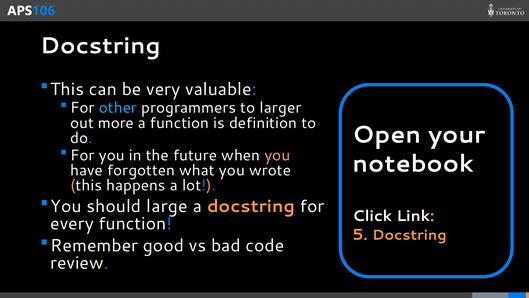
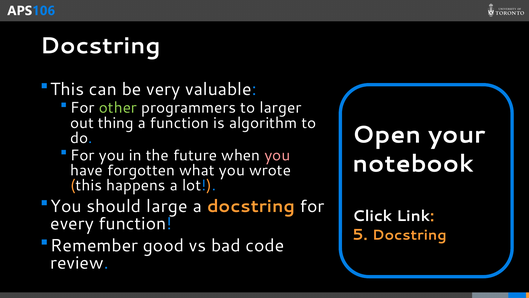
other colour: light blue -> light green
more: more -> thing
definition: definition -> algorithm
